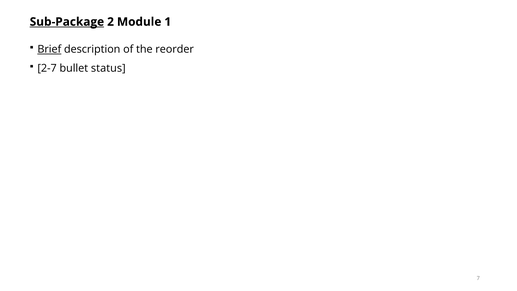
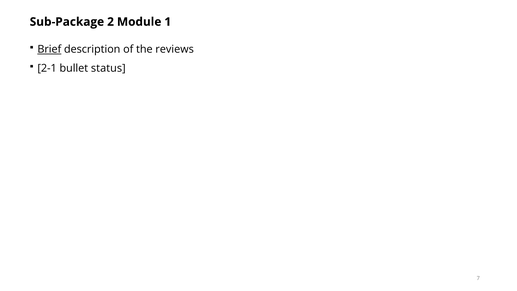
Sub-Package underline: present -> none
reorder: reorder -> reviews
2-7: 2-7 -> 2-1
